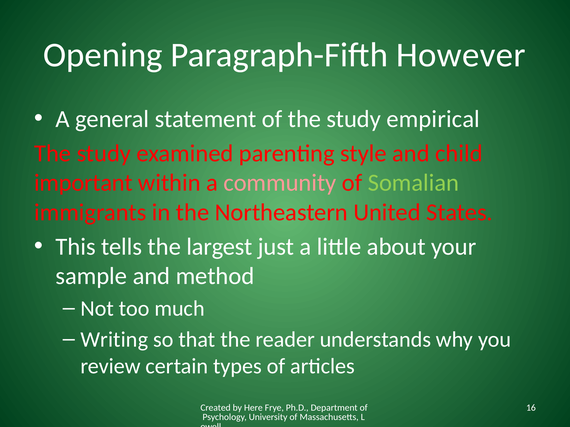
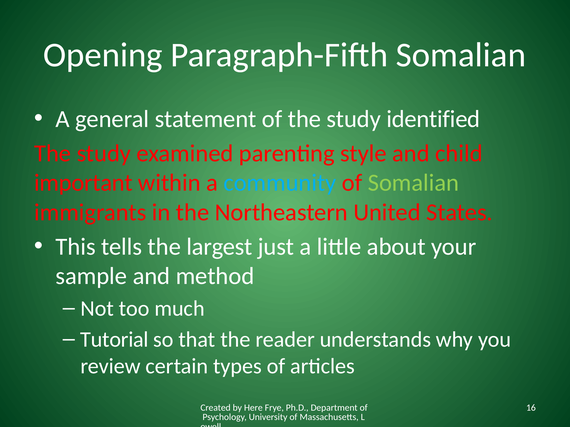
Paragraph-Fifth However: However -> Somalian
empirical: empirical -> identified
community colour: pink -> light blue
Writing: Writing -> Tutorial
